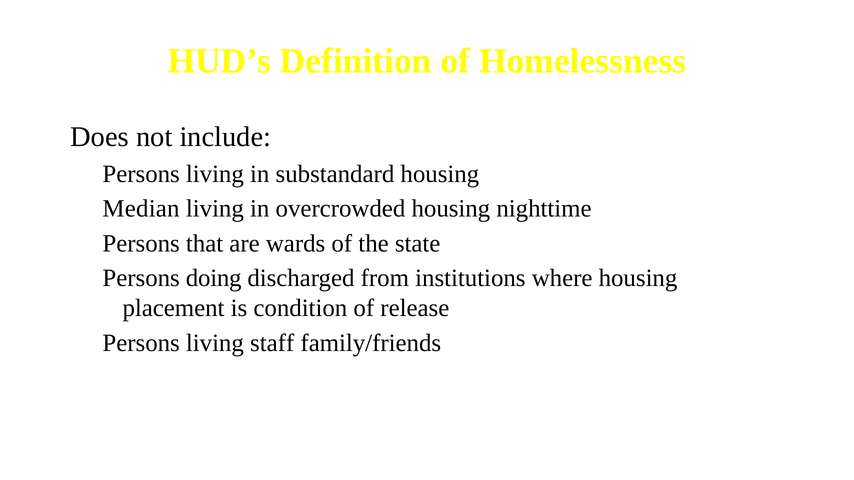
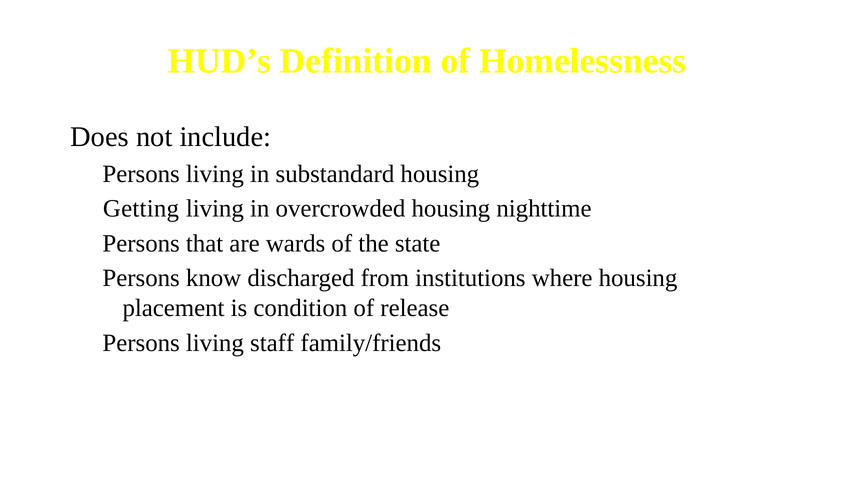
Median: Median -> Getting
doing: doing -> know
